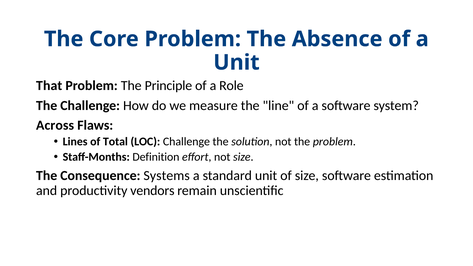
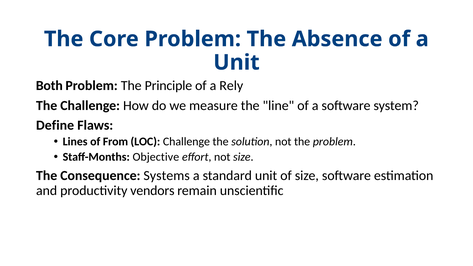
That: That -> Both
Role: Role -> Rely
Across: Across -> Define
Total: Total -> From
Definition: Definition -> Objective
